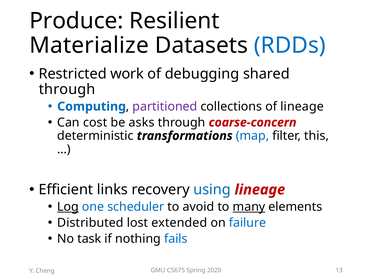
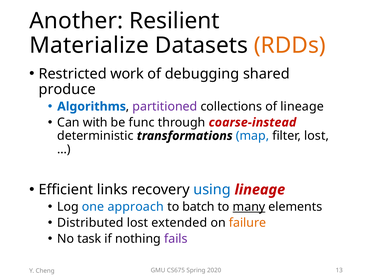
Produce: Produce -> Another
RDDs colour: blue -> orange
through at (67, 89): through -> produce
Computing: Computing -> Algorithms
cost: cost -> with
asks: asks -> func
coarse-concern: coarse-concern -> coarse-instead
filter this: this -> lost
Log underline: present -> none
scheduler: scheduler -> approach
avoid: avoid -> batch
failure colour: blue -> orange
fails colour: blue -> purple
